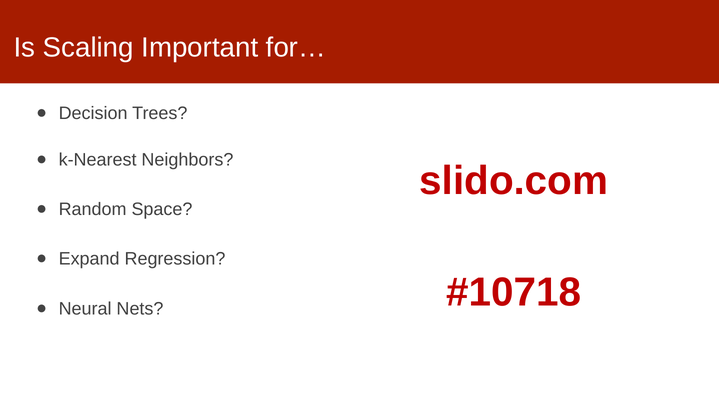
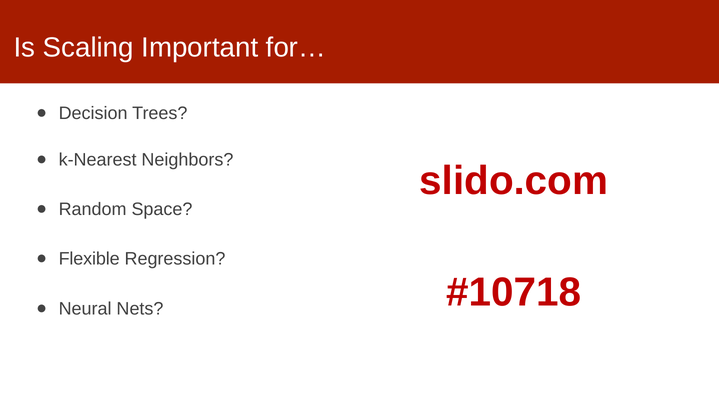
Expand: Expand -> Flexible
